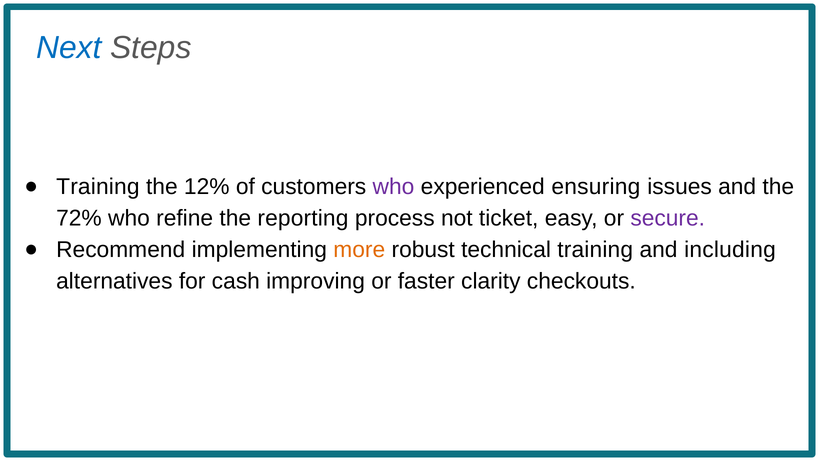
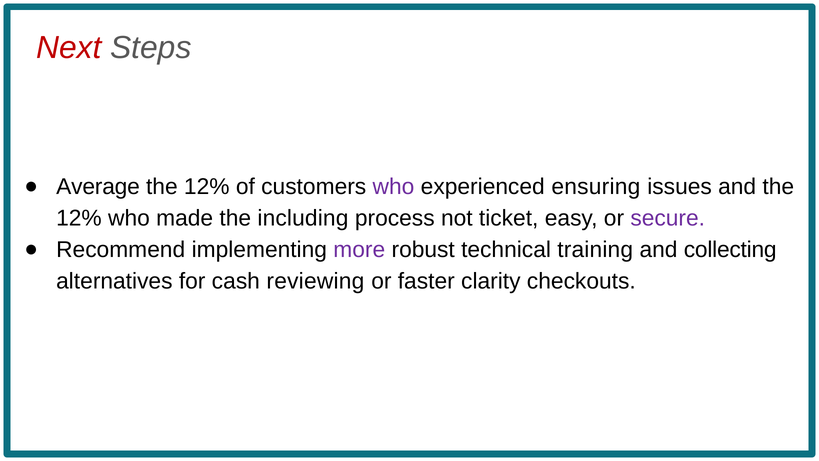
Next colour: blue -> red
Training at (98, 187): Training -> Average
72% at (79, 218): 72% -> 12%
refine: refine -> made
reporting: reporting -> including
more colour: orange -> purple
including: including -> collecting
improving: improving -> reviewing
